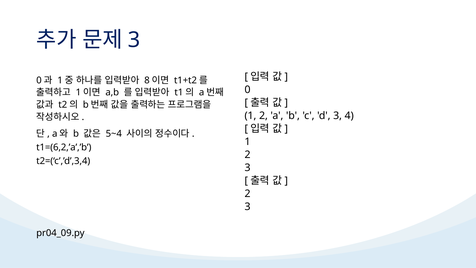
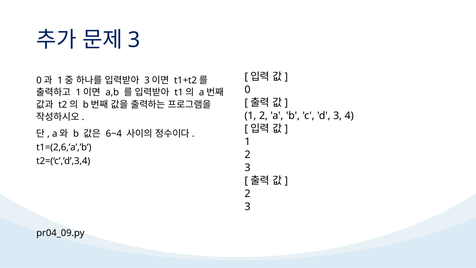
8 at (147, 80): 8 -> 3
5~4: 5~4 -> 6~4
t1=(6,2,’a’,’b: t1=(6,2,’a’,’b -> t1=(2,6,’a’,’b
